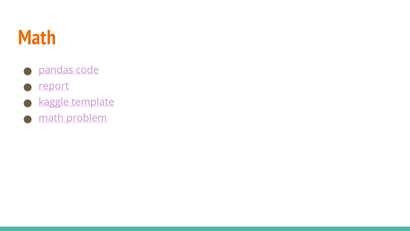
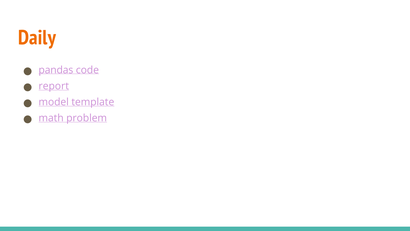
Math at (37, 38): Math -> Daily
kaggle: kaggle -> model
